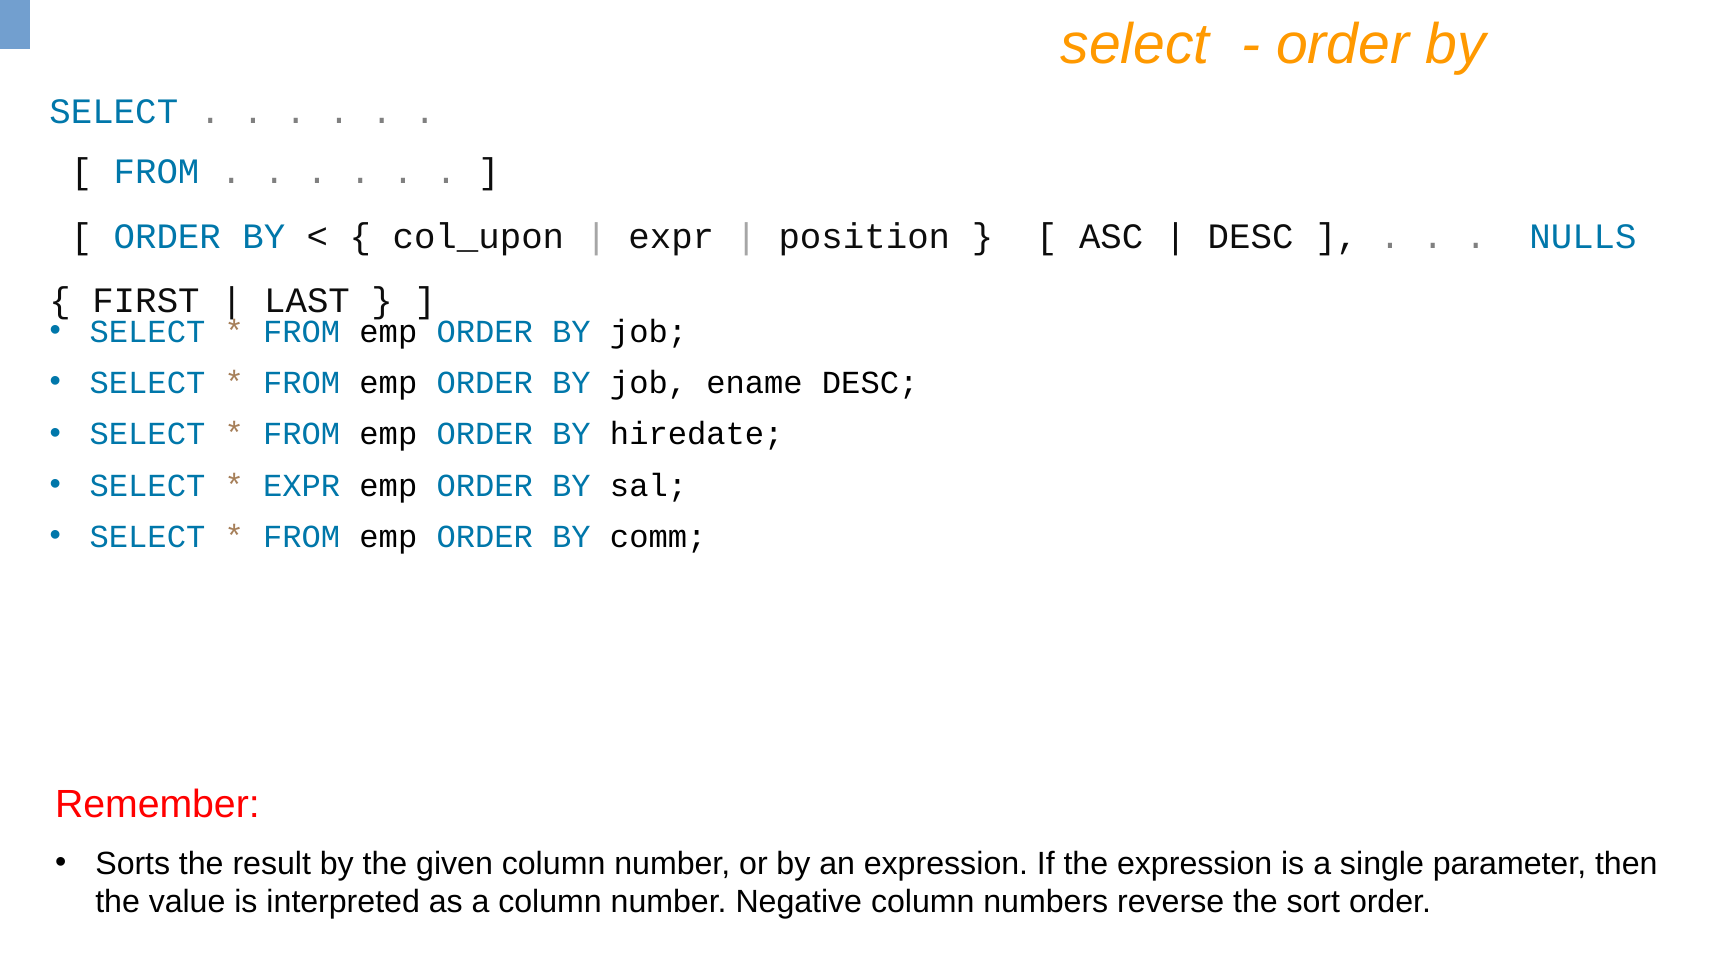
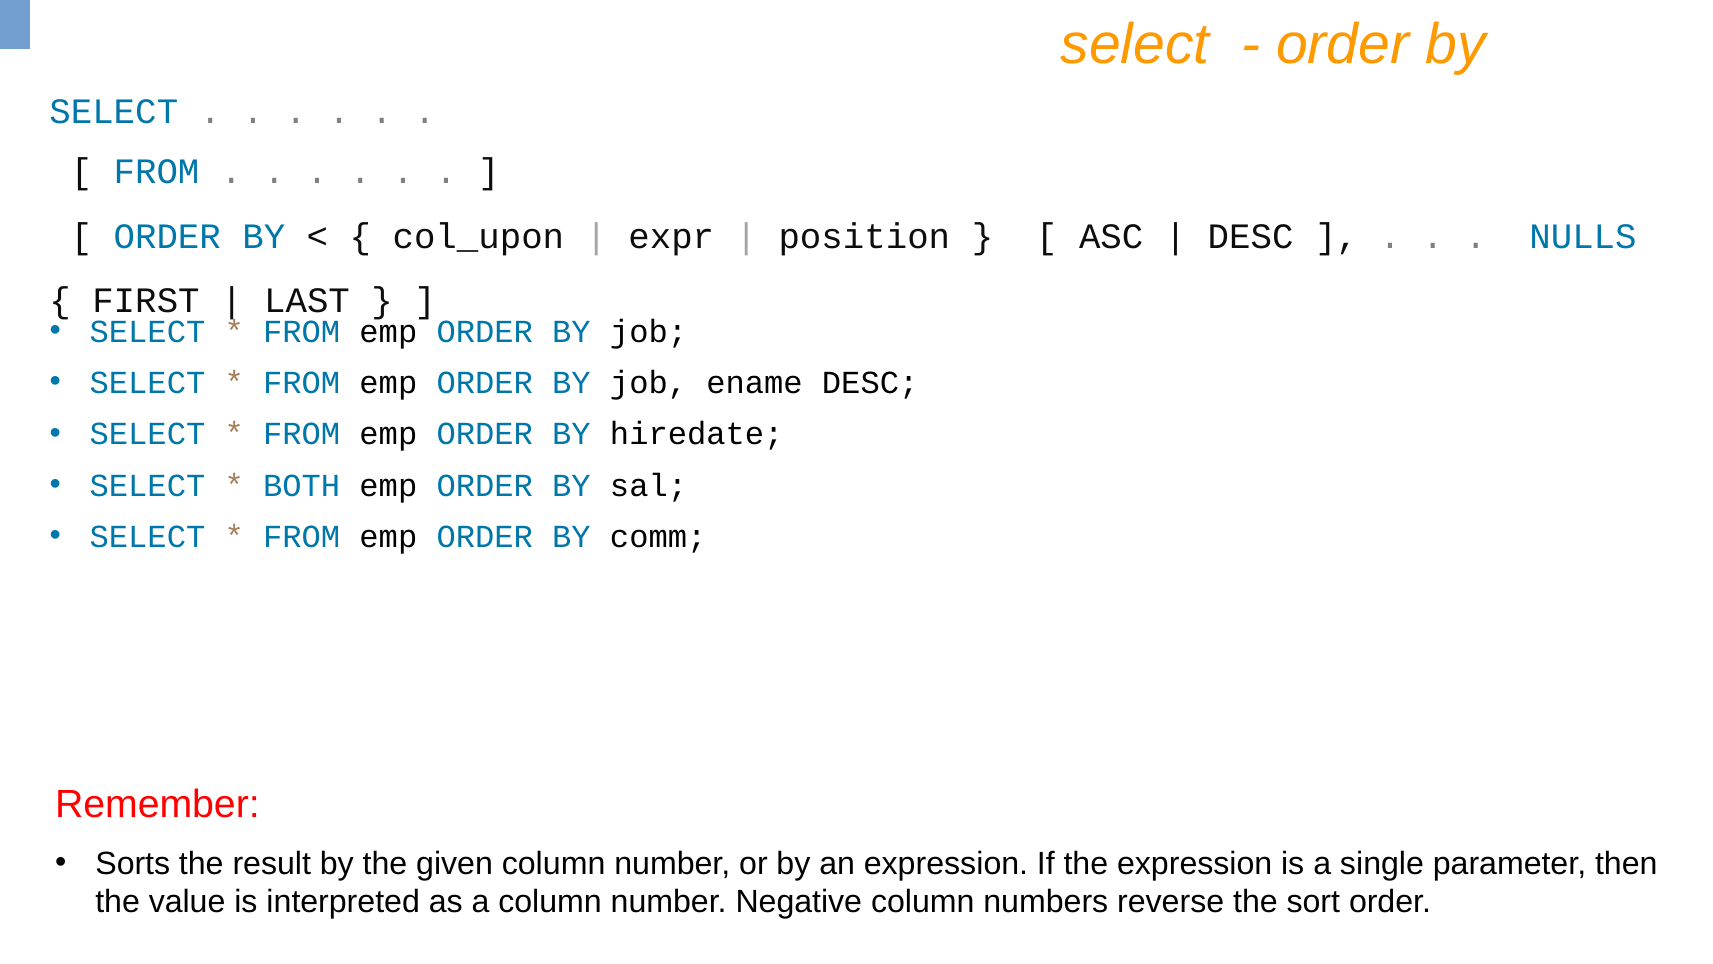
EXPR at (302, 485): EXPR -> BOTH
